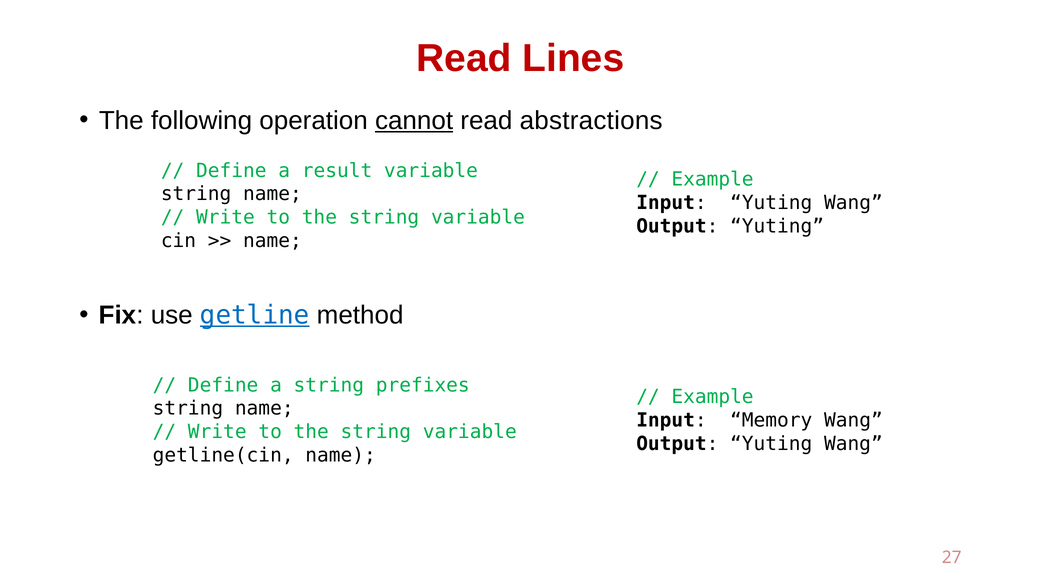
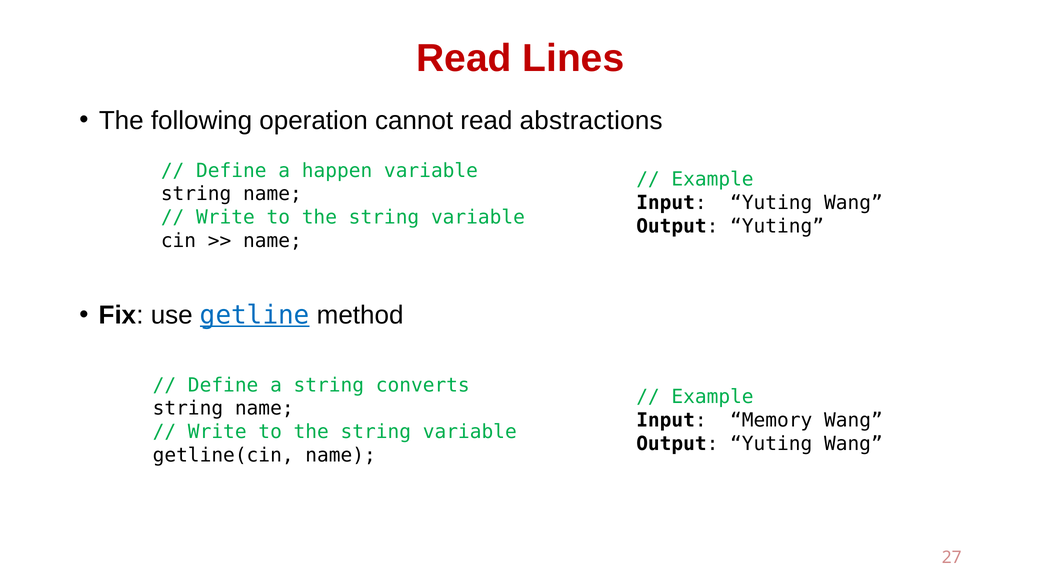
cannot underline: present -> none
result: result -> happen
prefixes: prefixes -> converts
